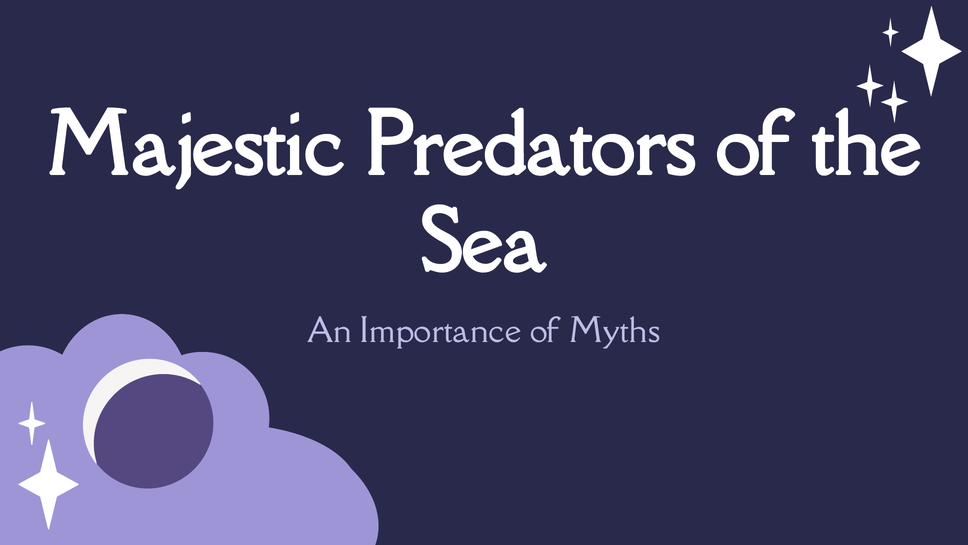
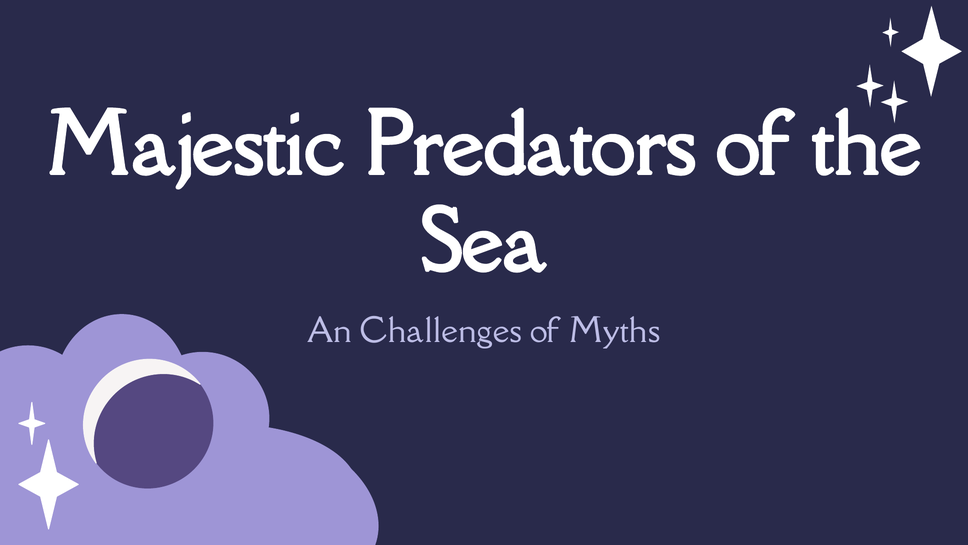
Importance: Importance -> Challenges
